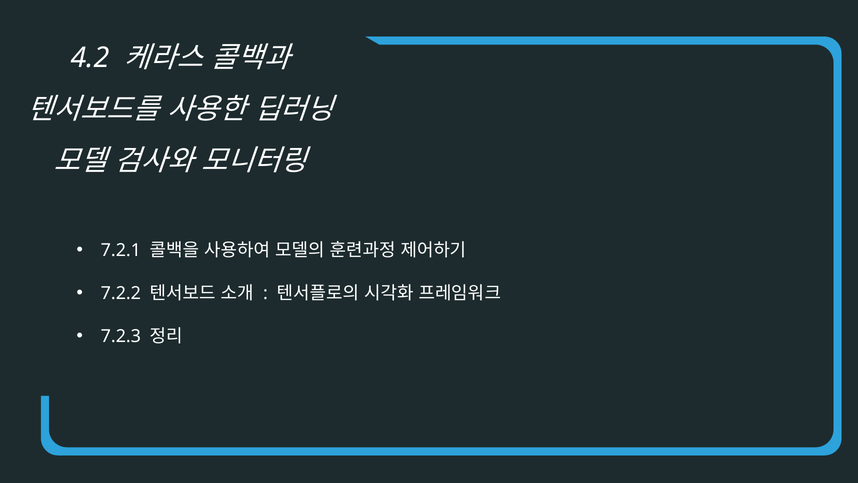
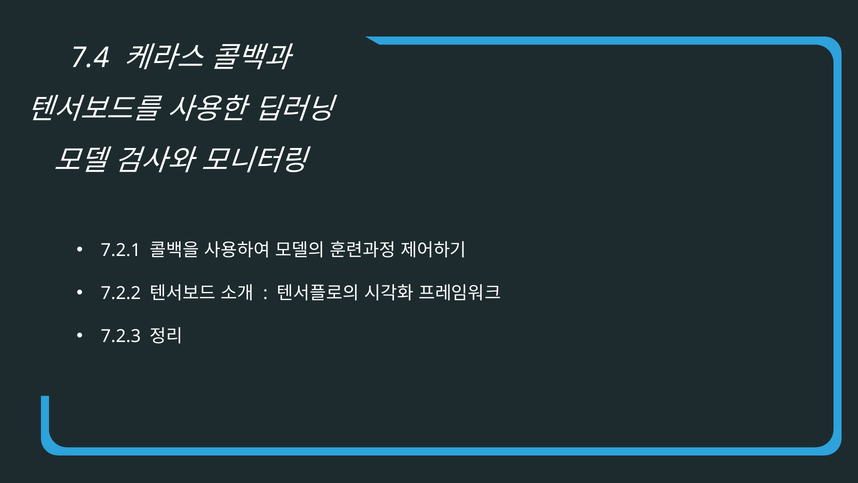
4.2: 4.2 -> 7.4
